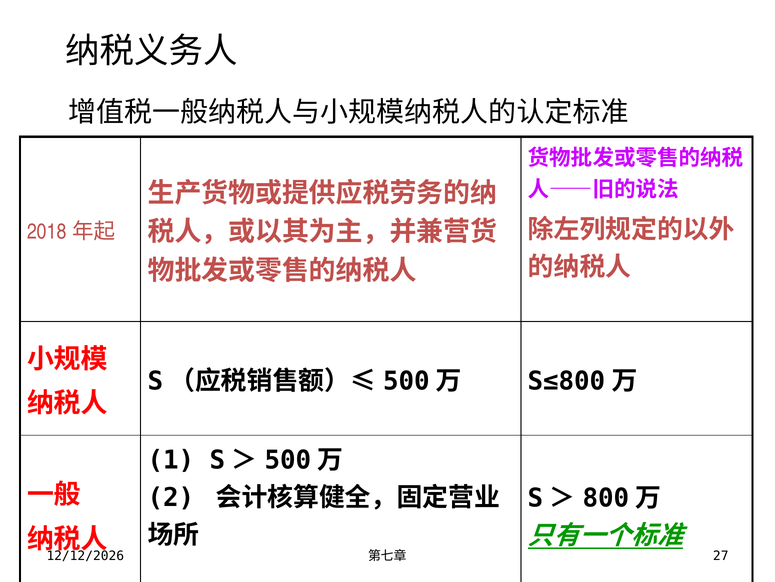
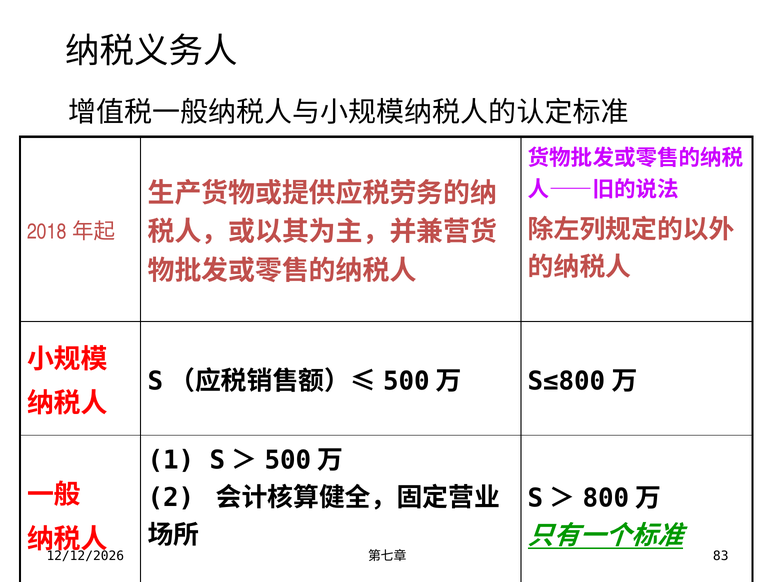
27: 27 -> 83
